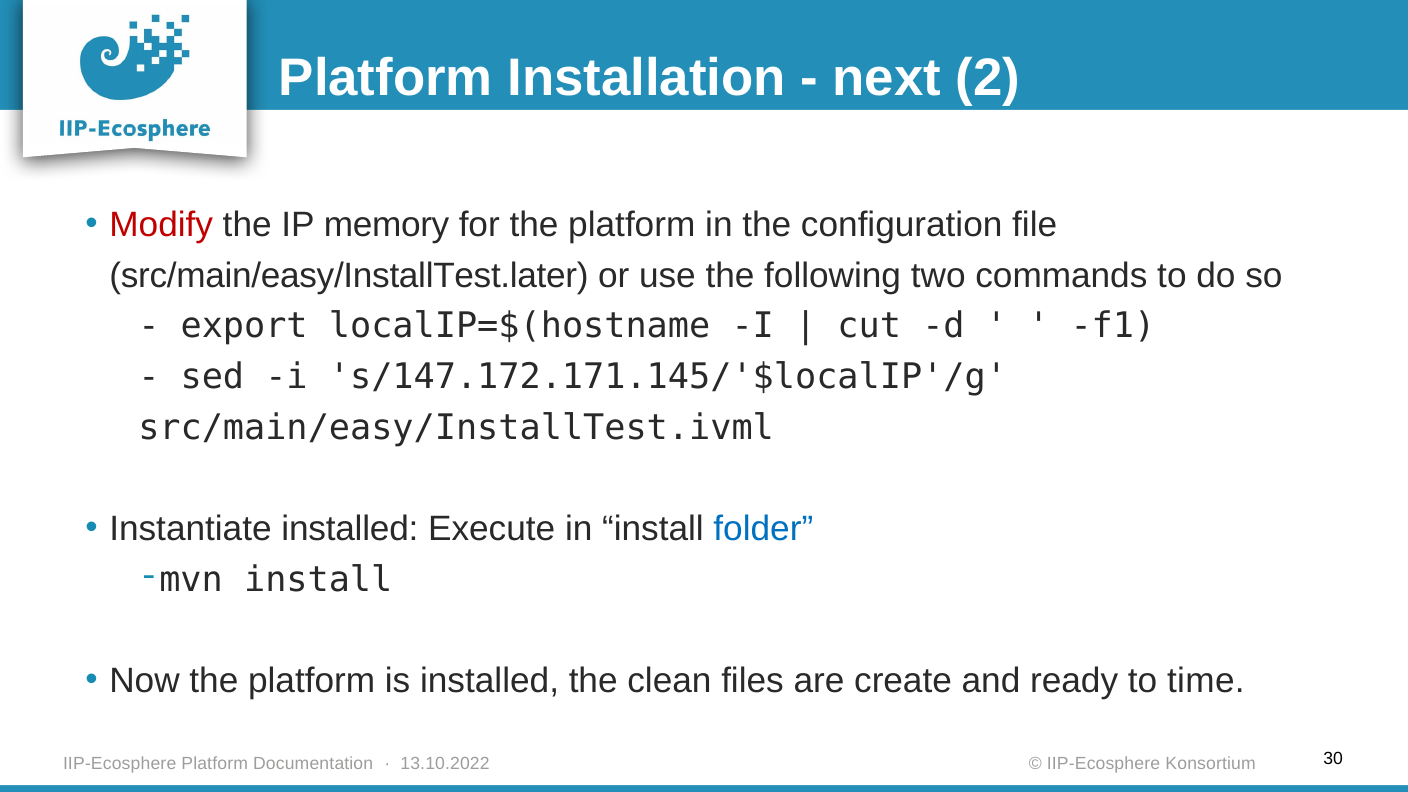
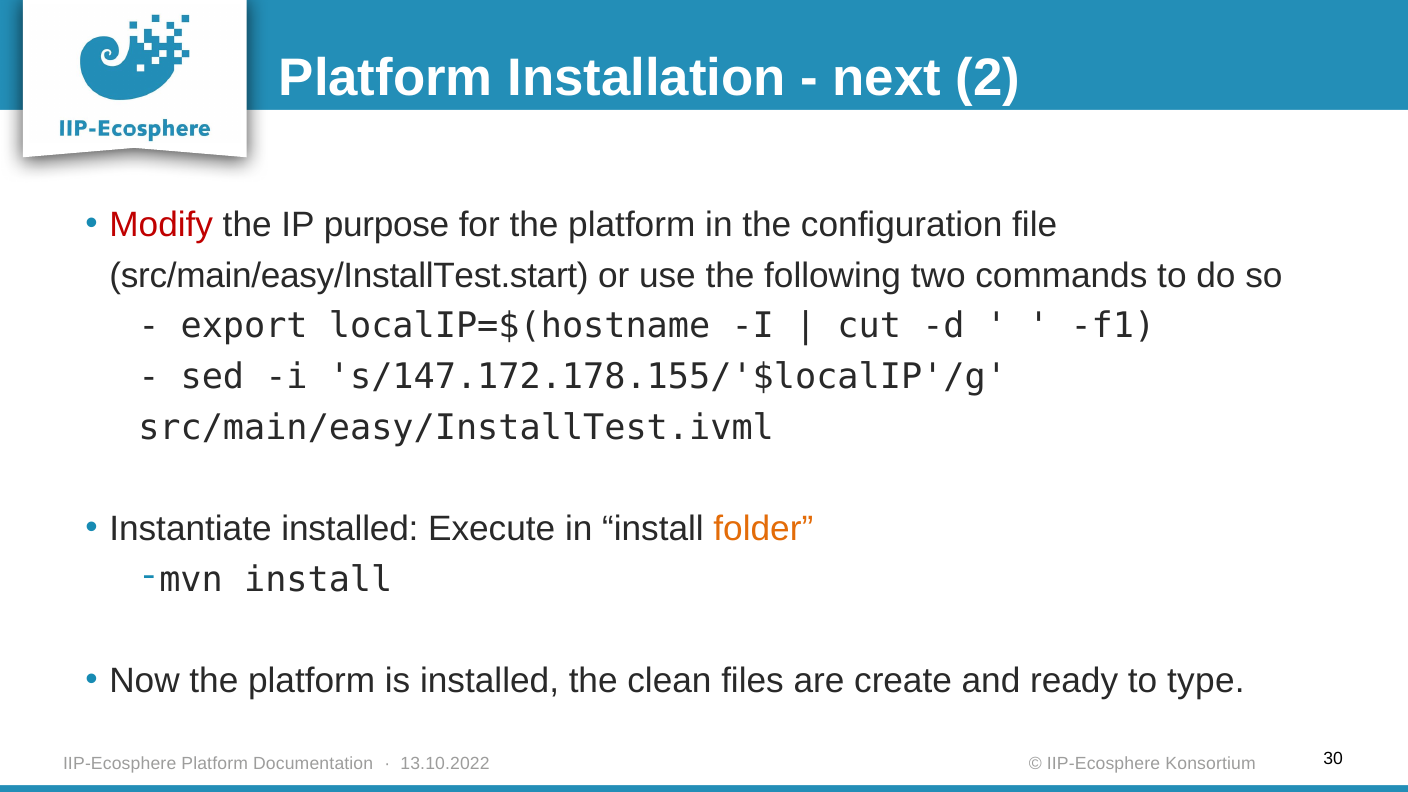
memory: memory -> purpose
src/main/easy/InstallTest.later: src/main/easy/InstallTest.later -> src/main/easy/InstallTest.start
s/147.172.171.145/'$localIP'/g: s/147.172.171.145/'$localIP'/g -> s/147.172.178.155/'$localIP'/g
folder colour: blue -> orange
time: time -> type
